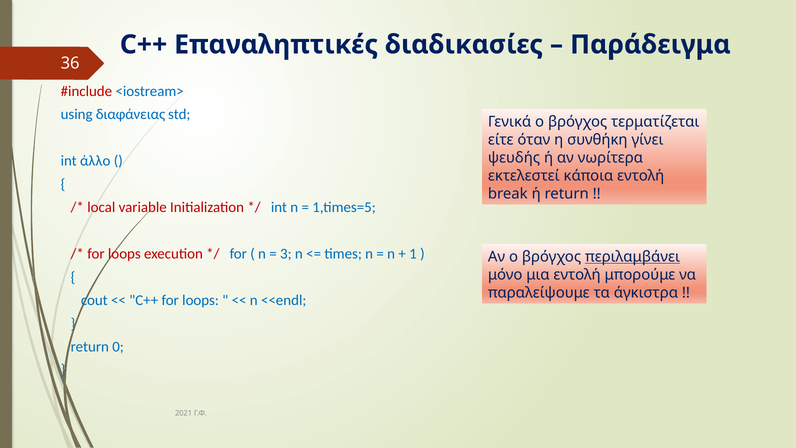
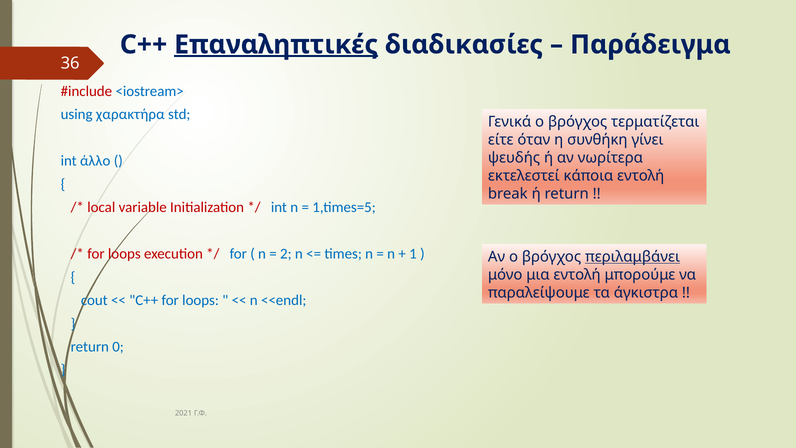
Επαναληπτικές underline: none -> present
διαφάνειας: διαφάνειας -> χαρακτήρα
3: 3 -> 2
